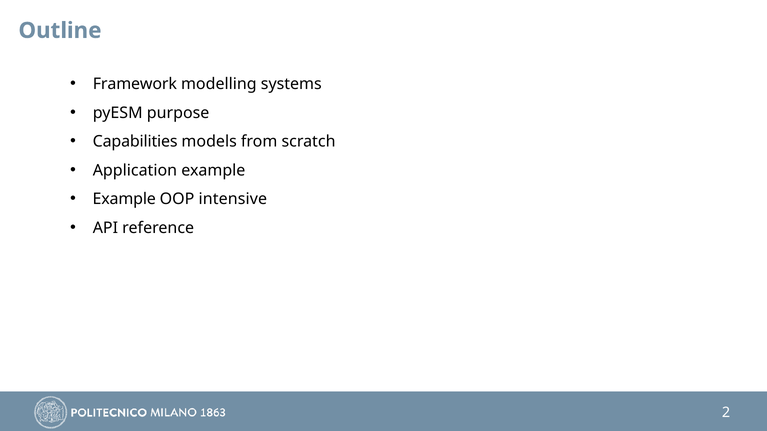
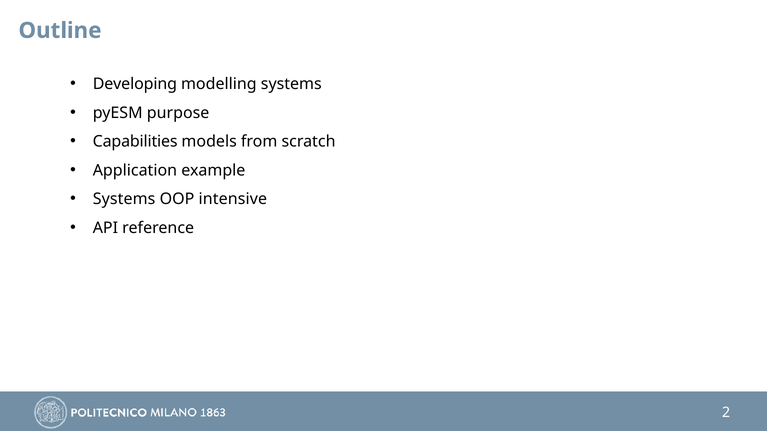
Framework: Framework -> Developing
Example at (124, 199): Example -> Systems
